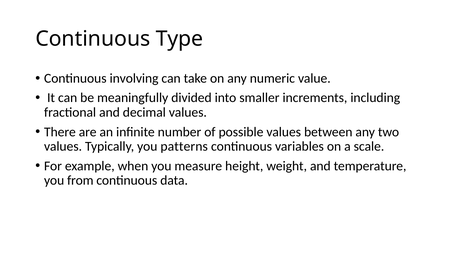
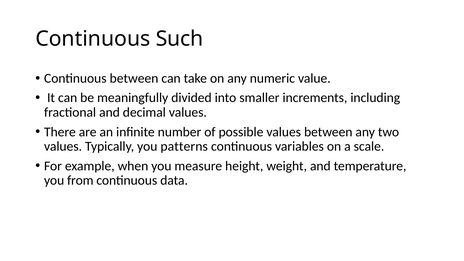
Type: Type -> Such
Continuous involving: involving -> between
